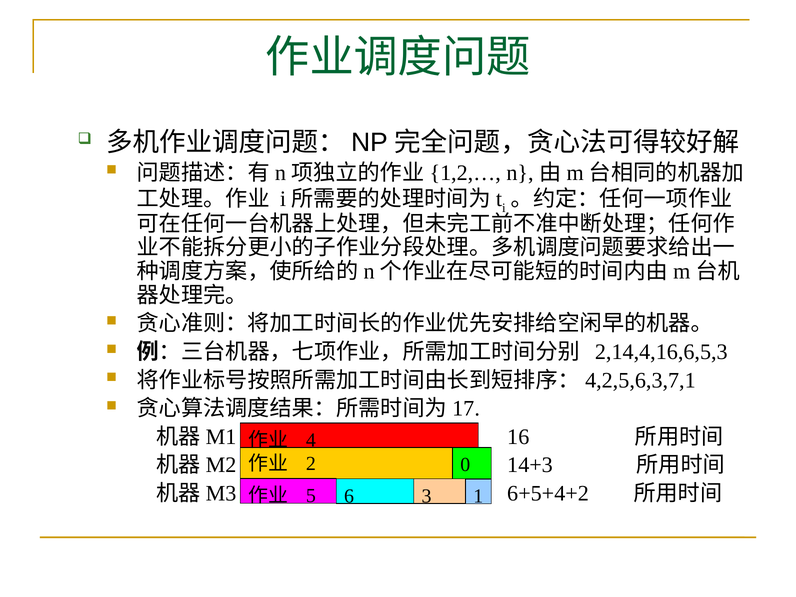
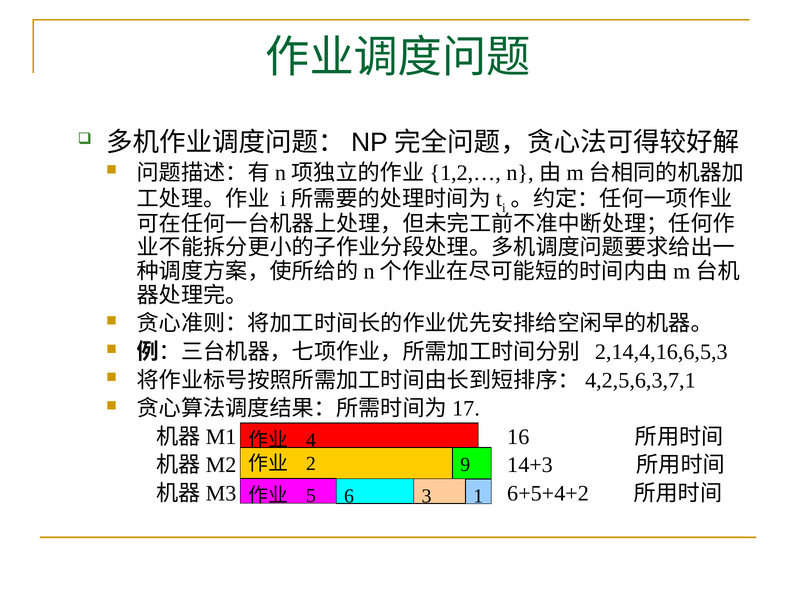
0: 0 -> 9
